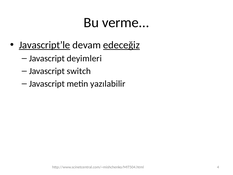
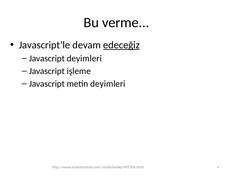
Javascript’le underline: present -> none
switch: switch -> işleme
metin yazılabilir: yazılabilir -> deyimleri
